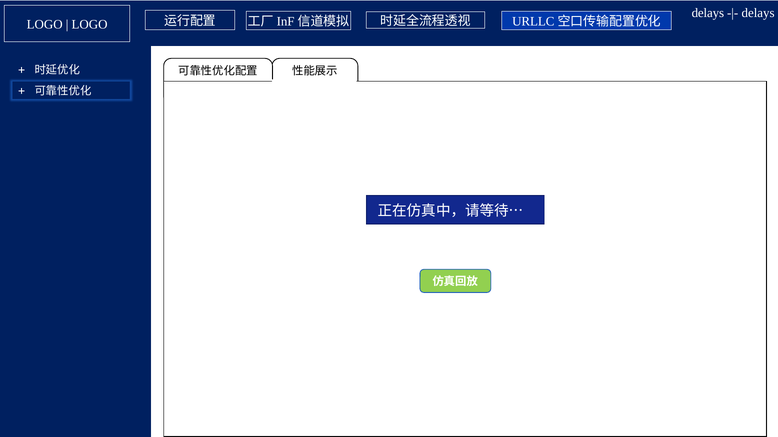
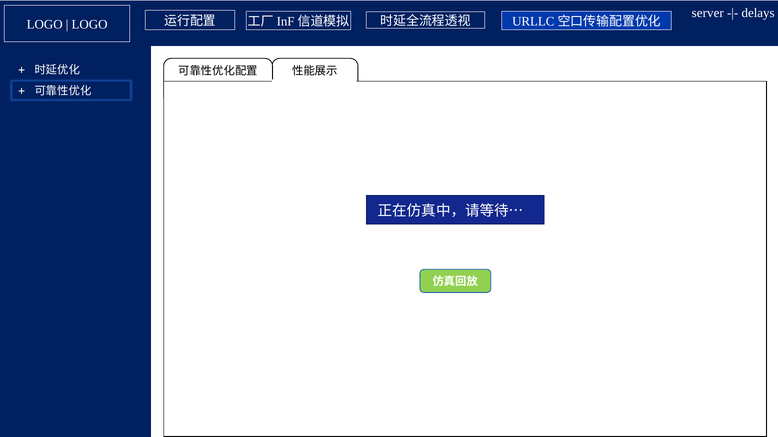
delays at (708, 13): delays -> server
